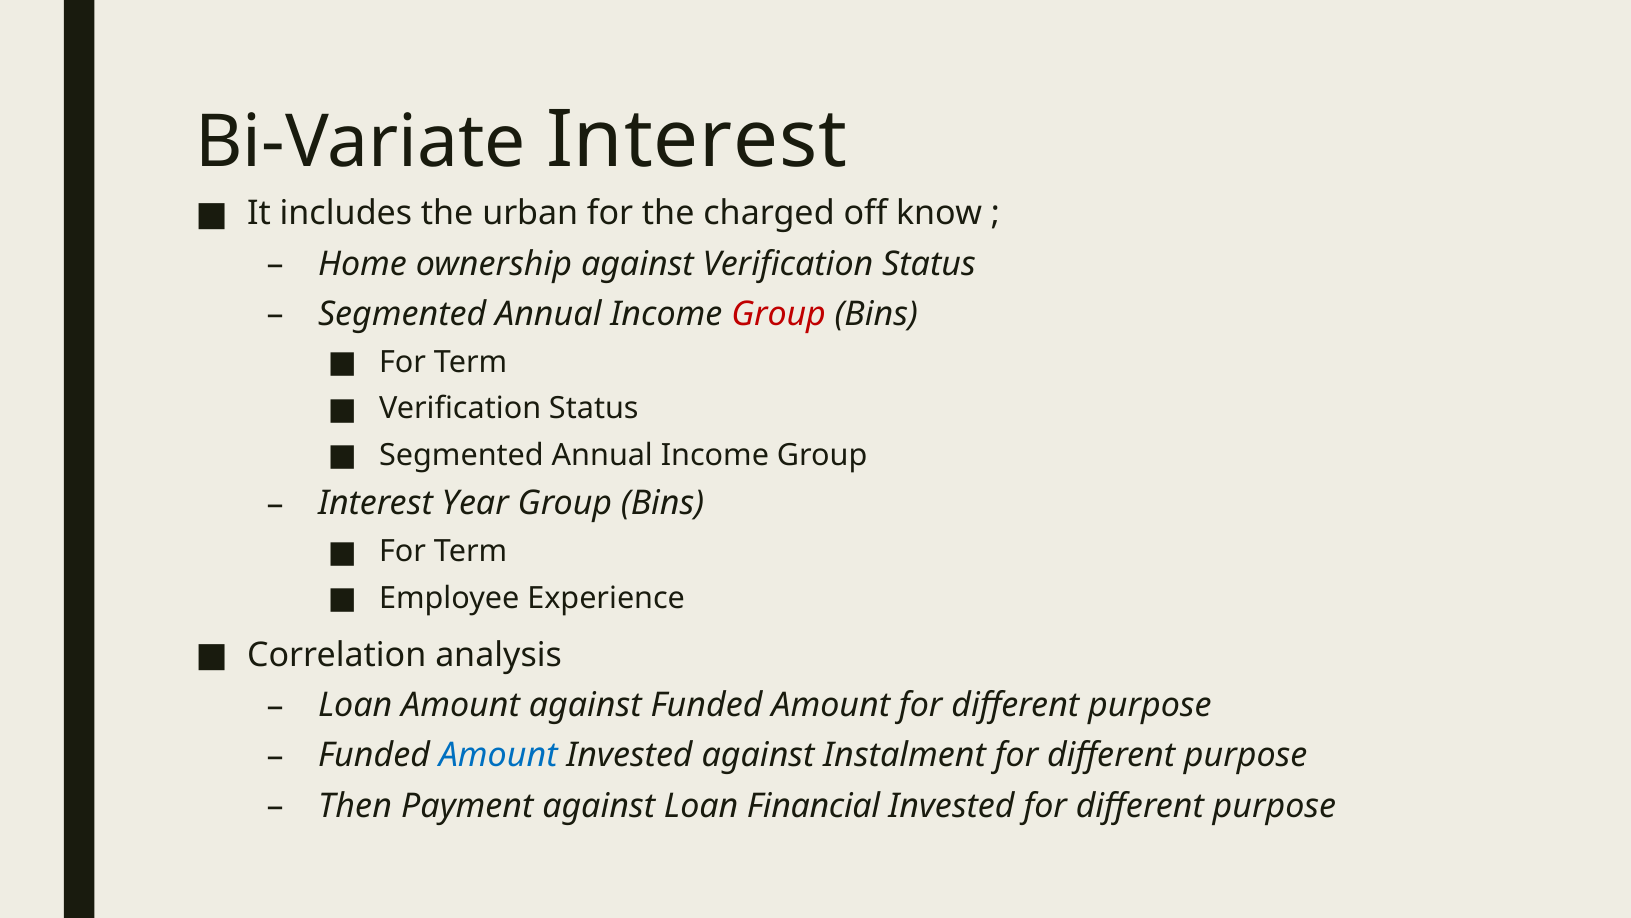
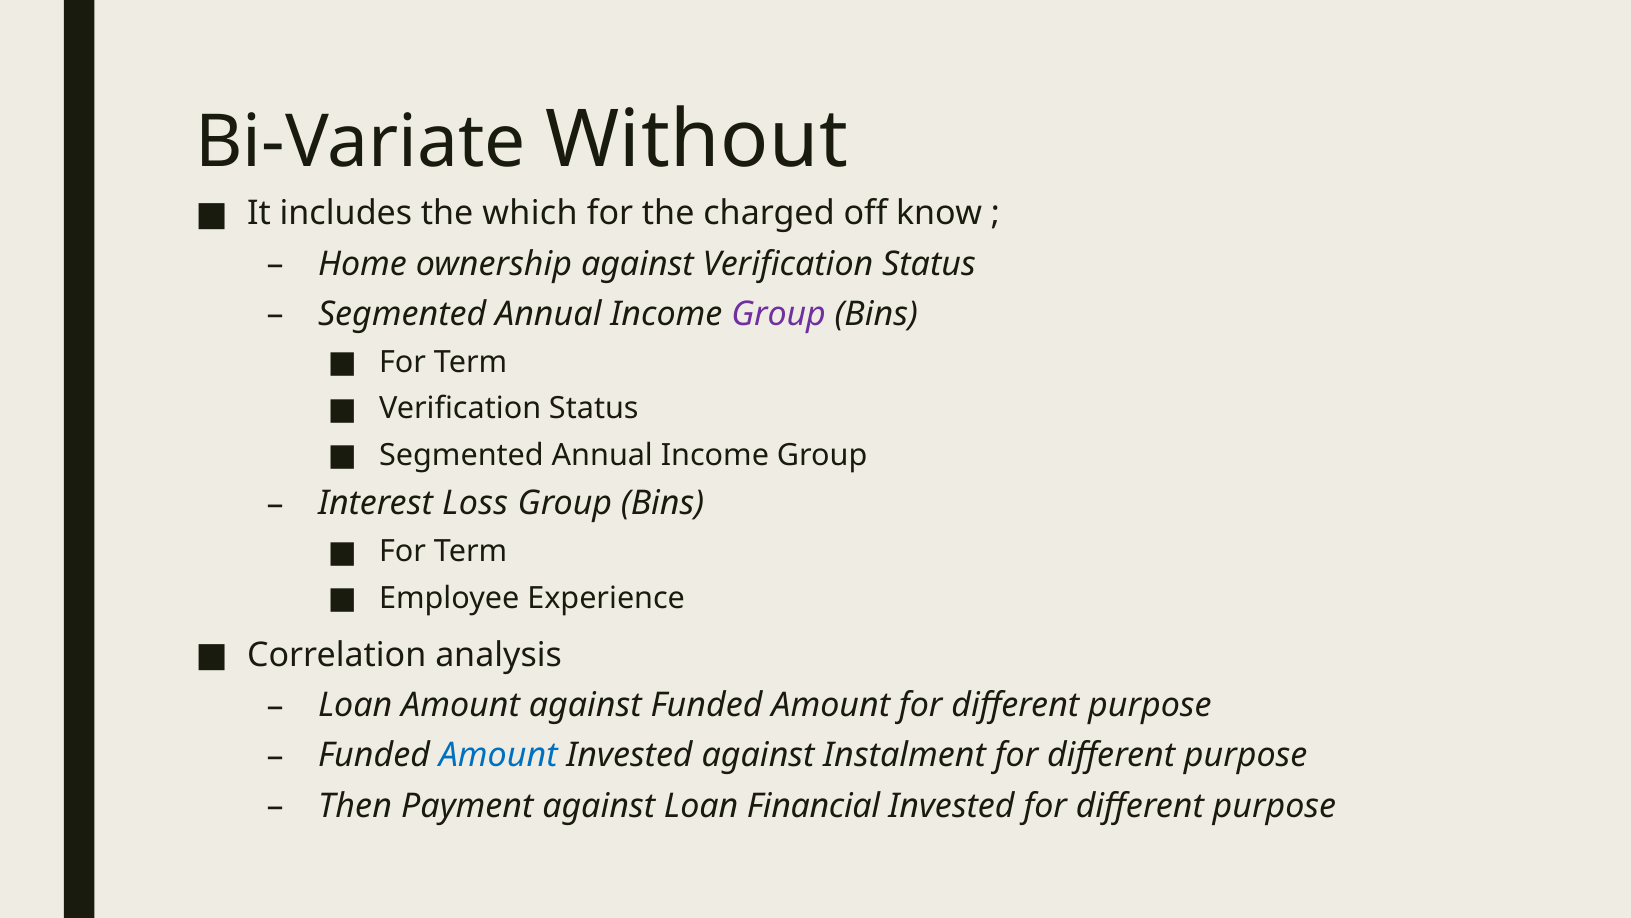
Bi-Variate Interest: Interest -> Without
urban: urban -> which
Group at (779, 314) colour: red -> purple
Year: Year -> Loss
